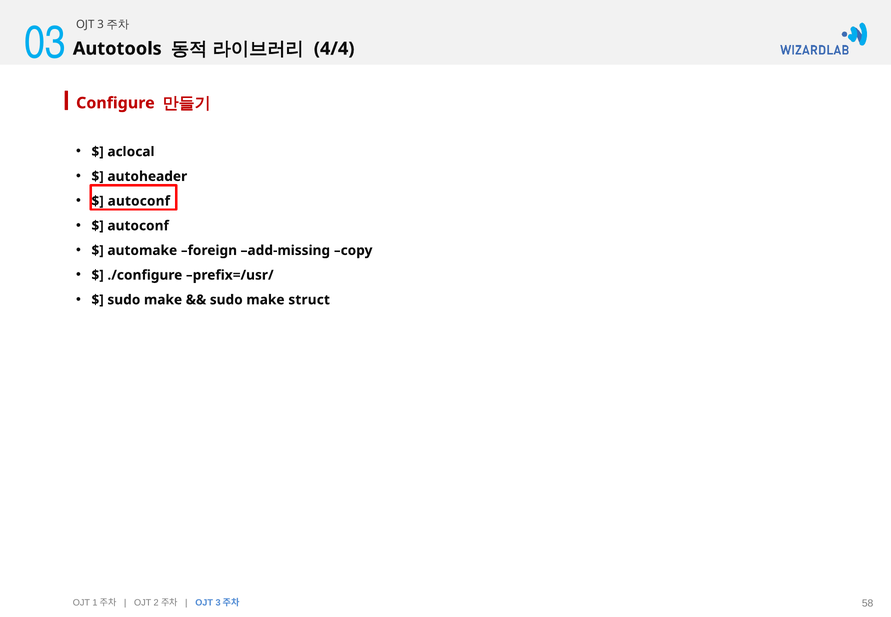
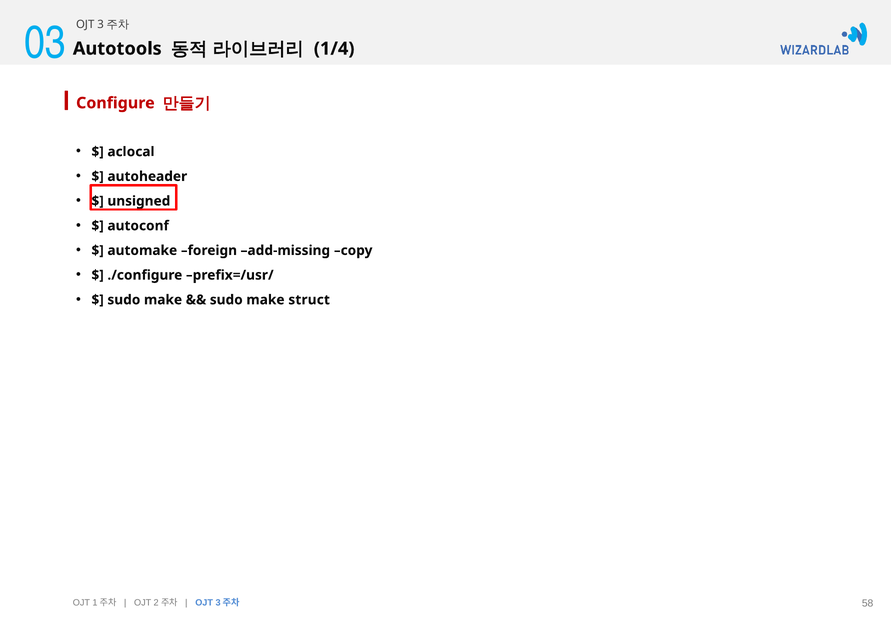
4/4: 4/4 -> 1/4
autoconf at (139, 201): autoconf -> unsigned
